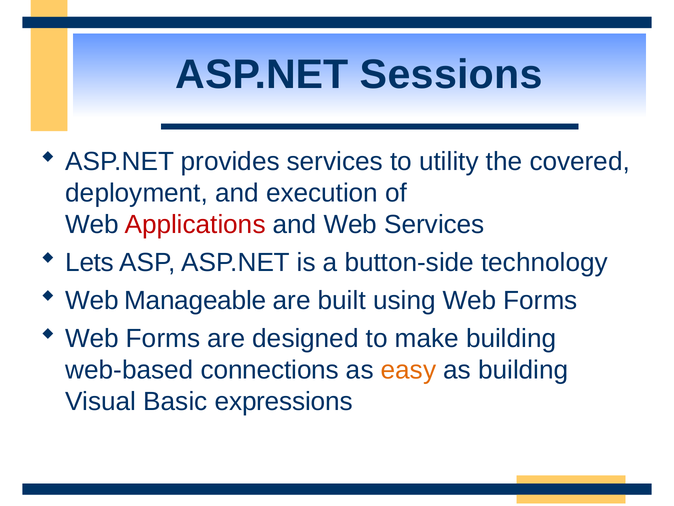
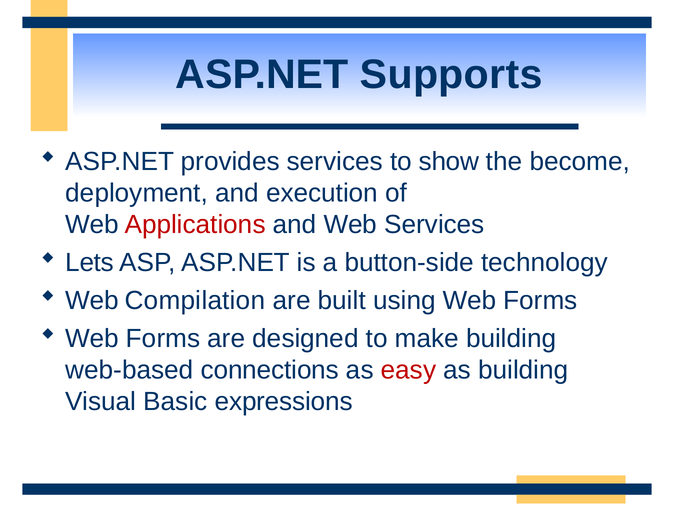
Sessions: Sessions -> Supports
utility: utility -> show
covered: covered -> become
Manageable: Manageable -> Compilation
easy colour: orange -> red
